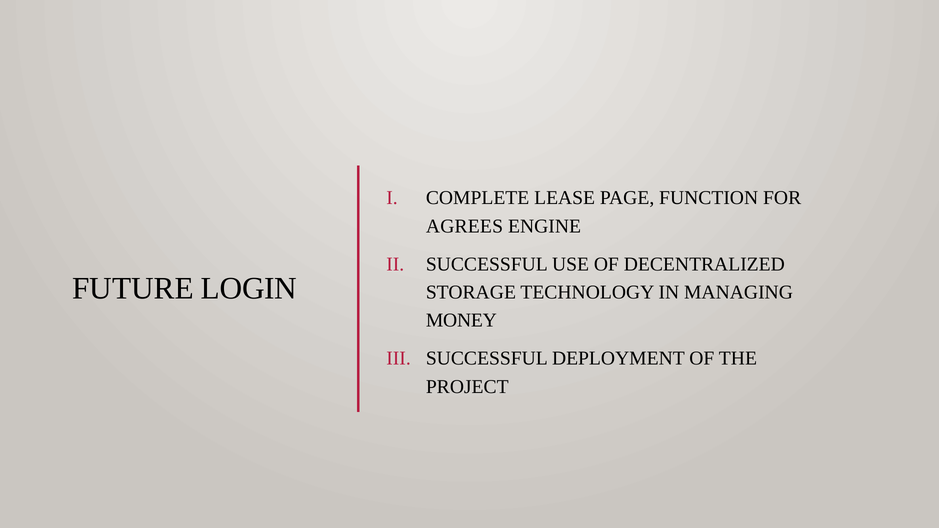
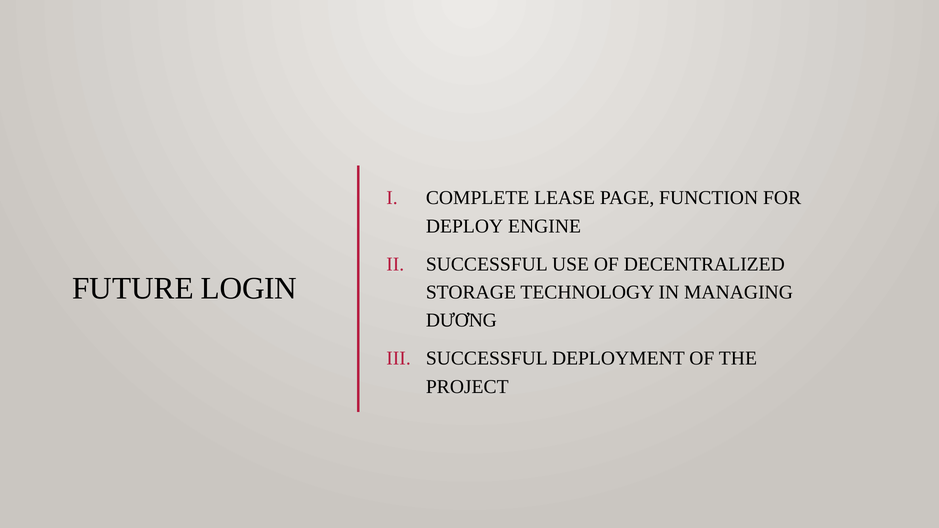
AGREES: AGREES -> DEPLOY
MONEY: MONEY -> DƯƠNG
